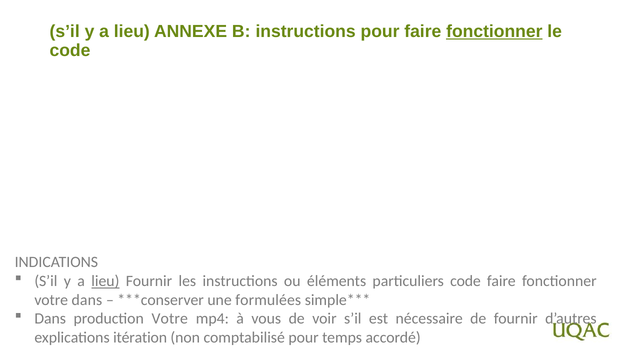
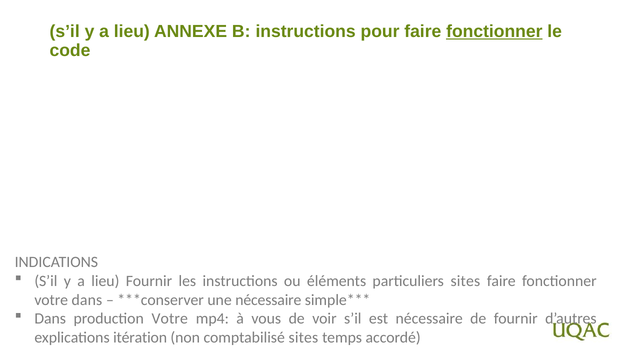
lieu at (105, 281) underline: present -> none
particuliers code: code -> sites
une formulées: formulées -> nécessaire
comptabilisé pour: pour -> sites
